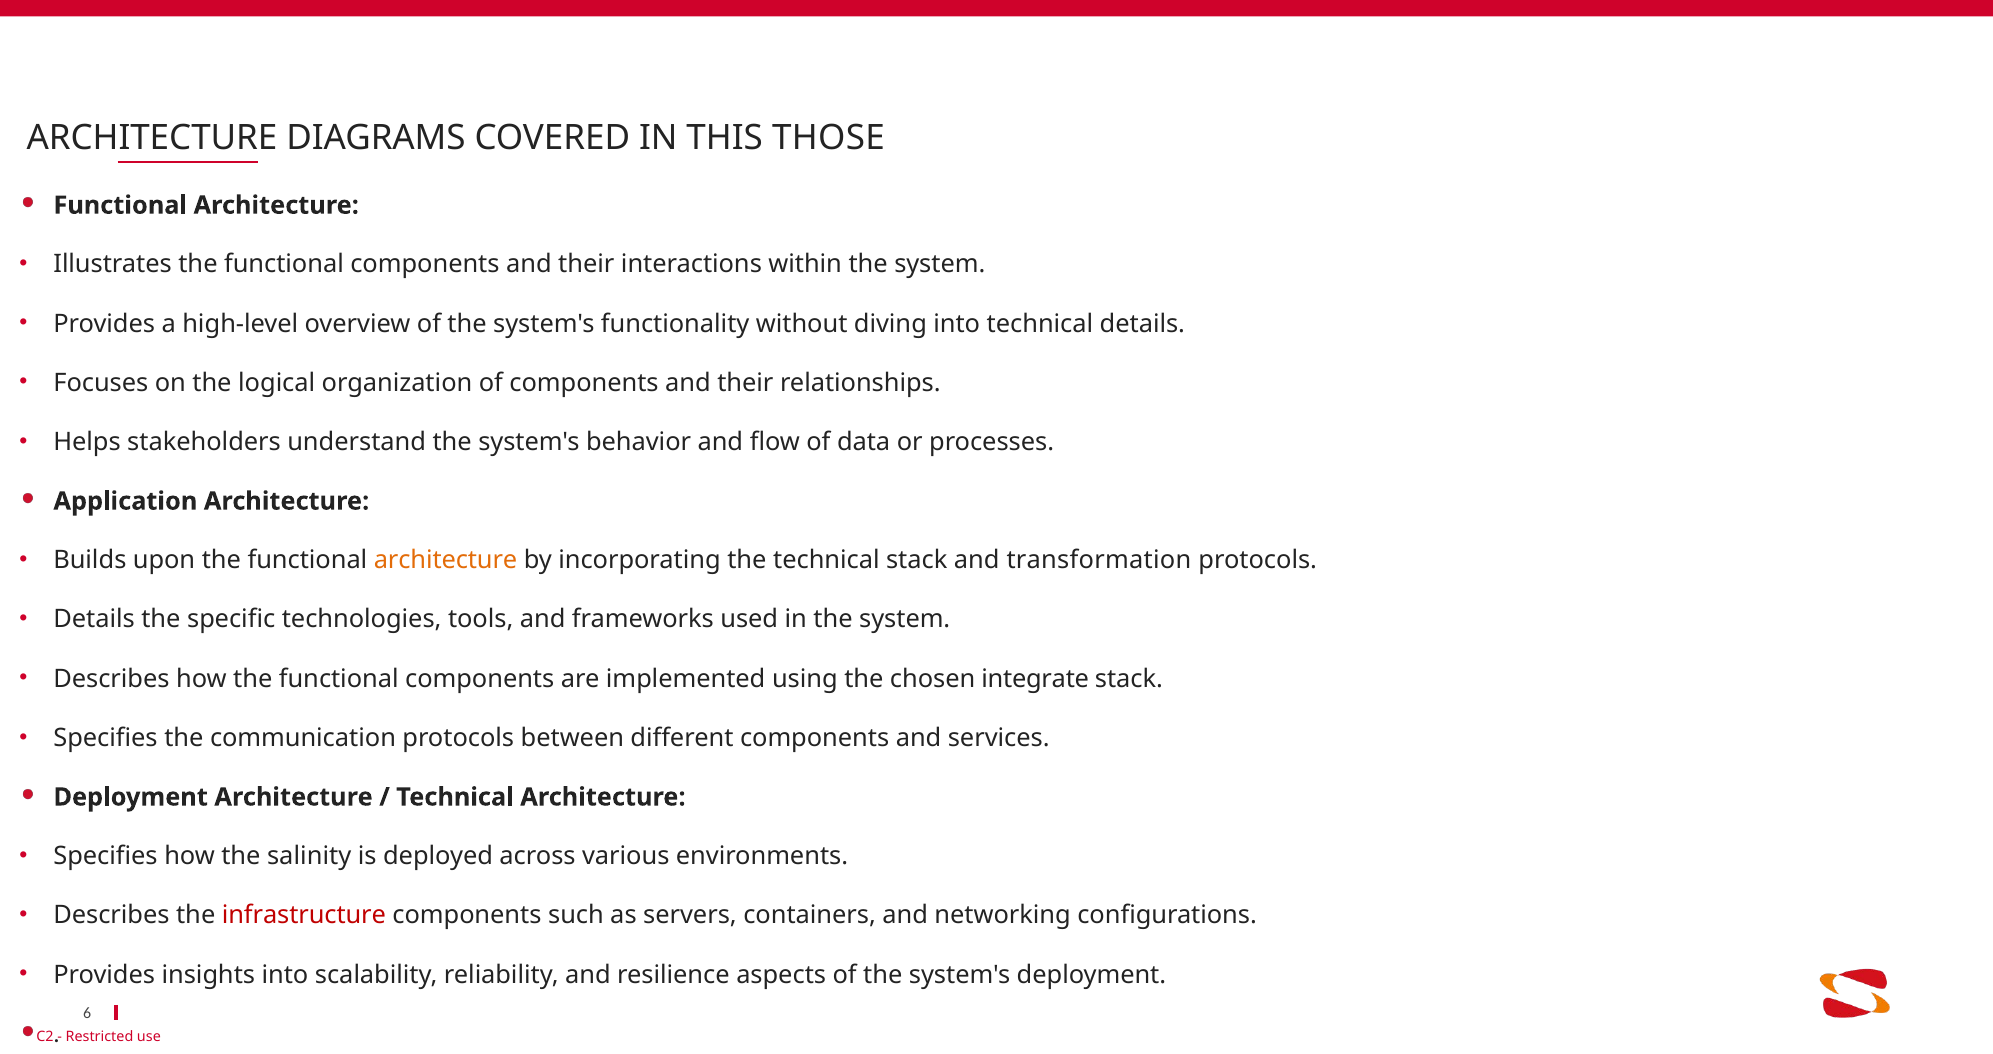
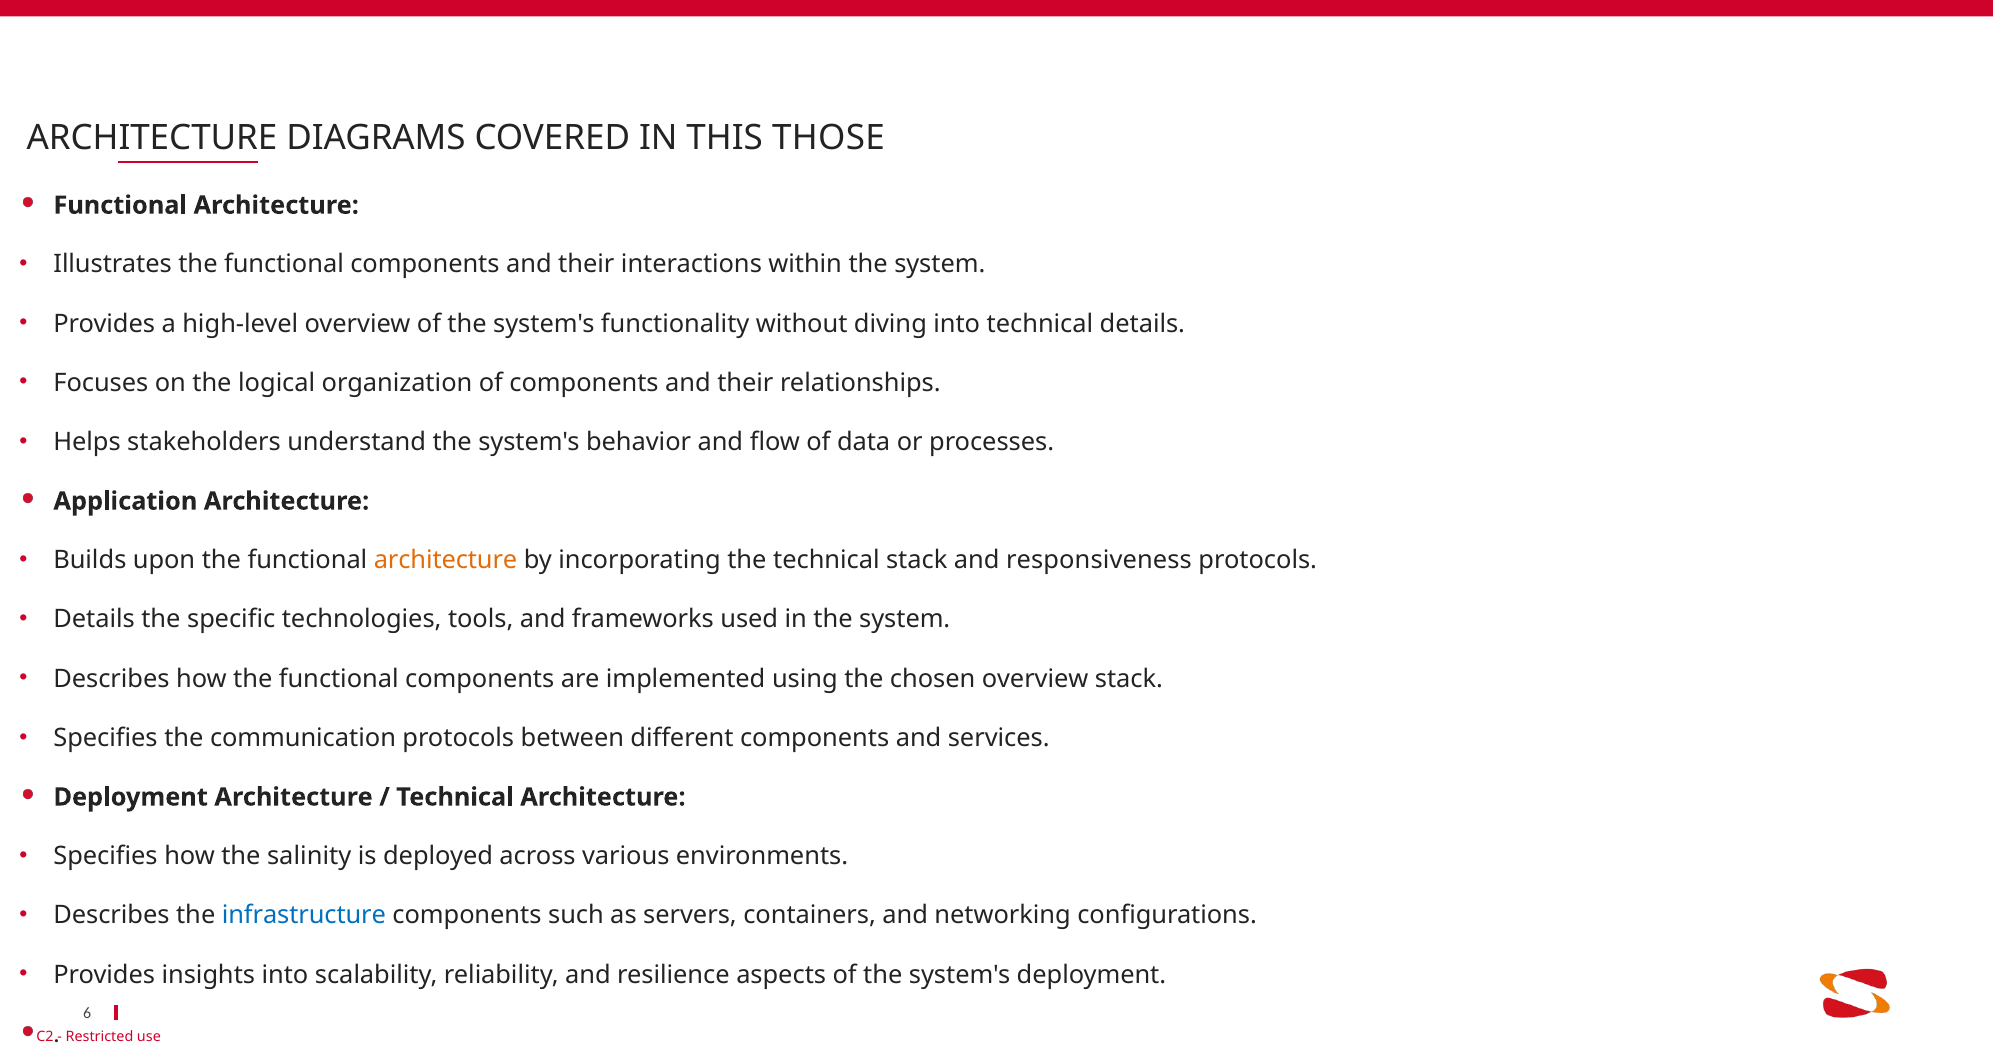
transformation: transformation -> responsiveness
chosen integrate: integrate -> overview
infrastructure colour: red -> blue
